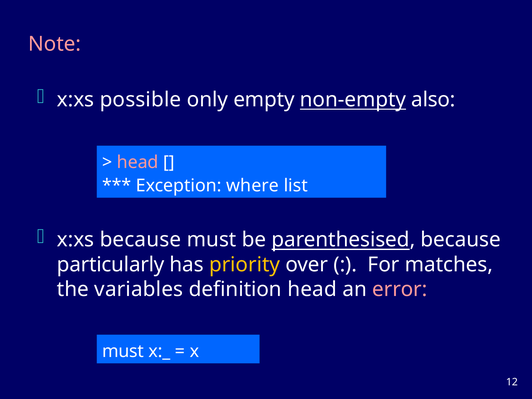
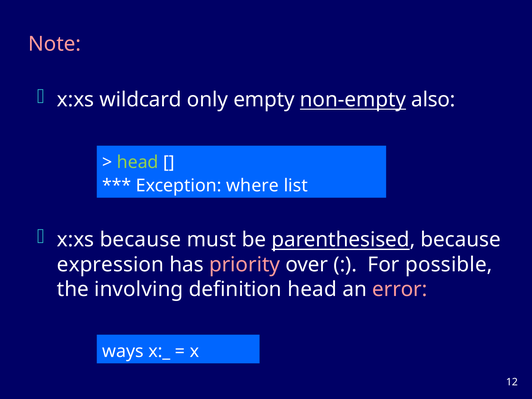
possible: possible -> wildcard
head at (138, 162) colour: pink -> light green
particularly: particularly -> expression
priority colour: yellow -> pink
matches: matches -> possible
variables: variables -> involving
must at (123, 351): must -> ways
